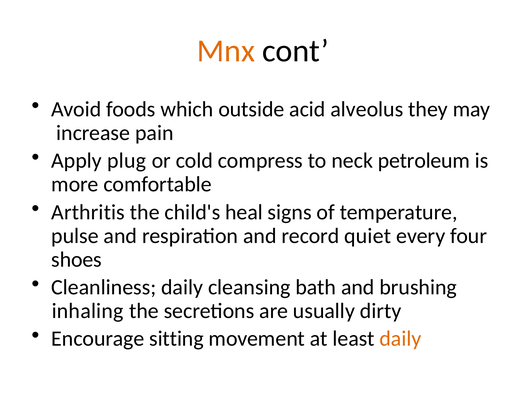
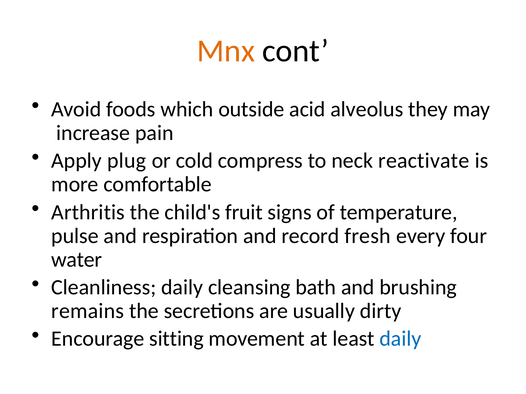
petroleum: petroleum -> reactivate
heal: heal -> fruit
quiet: quiet -> fresh
shoes: shoes -> water
inhaling: inhaling -> remains
daily at (400, 339) colour: orange -> blue
